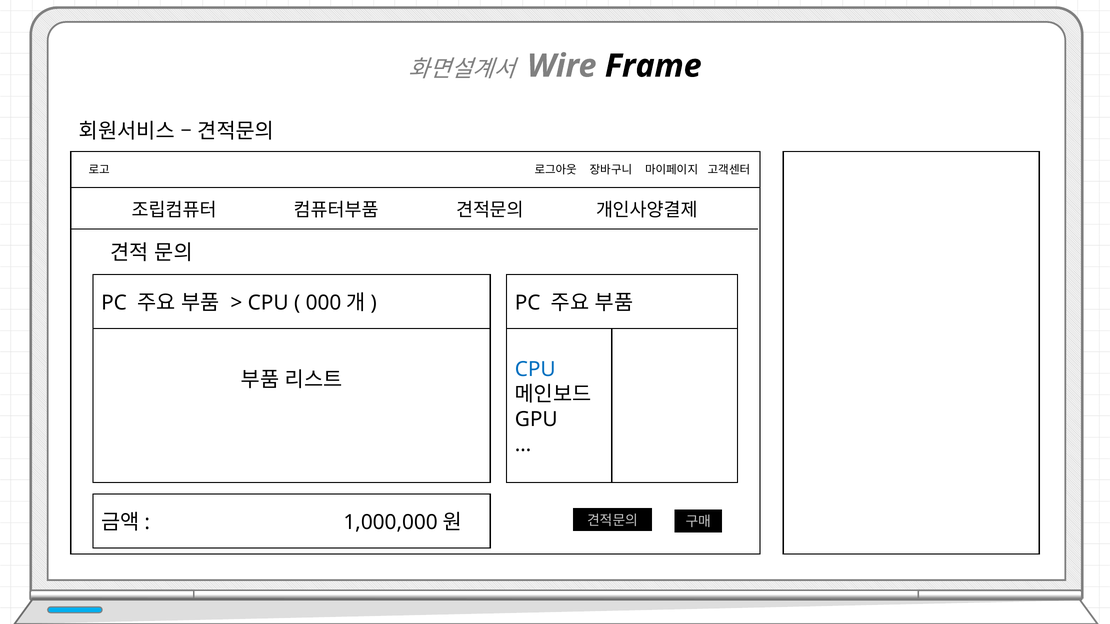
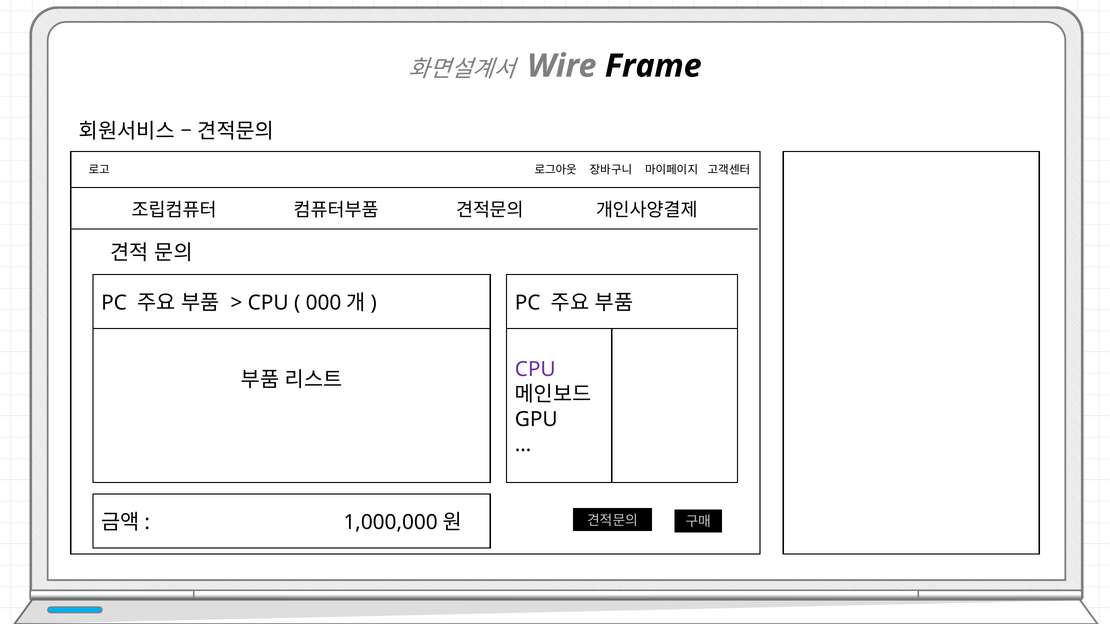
CPU at (535, 370) colour: blue -> purple
